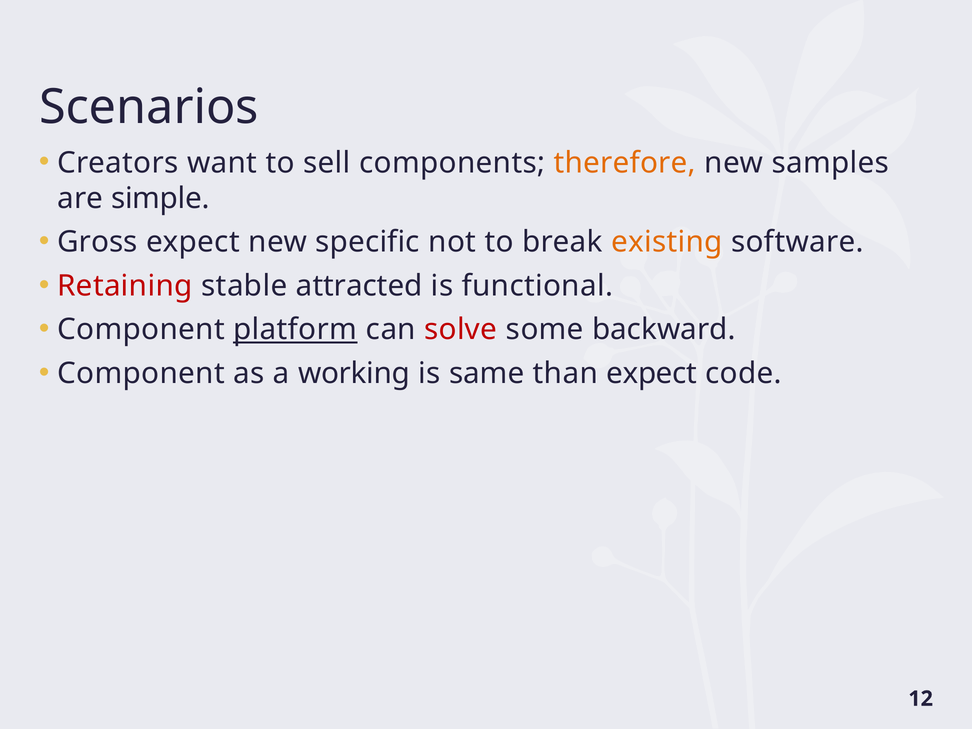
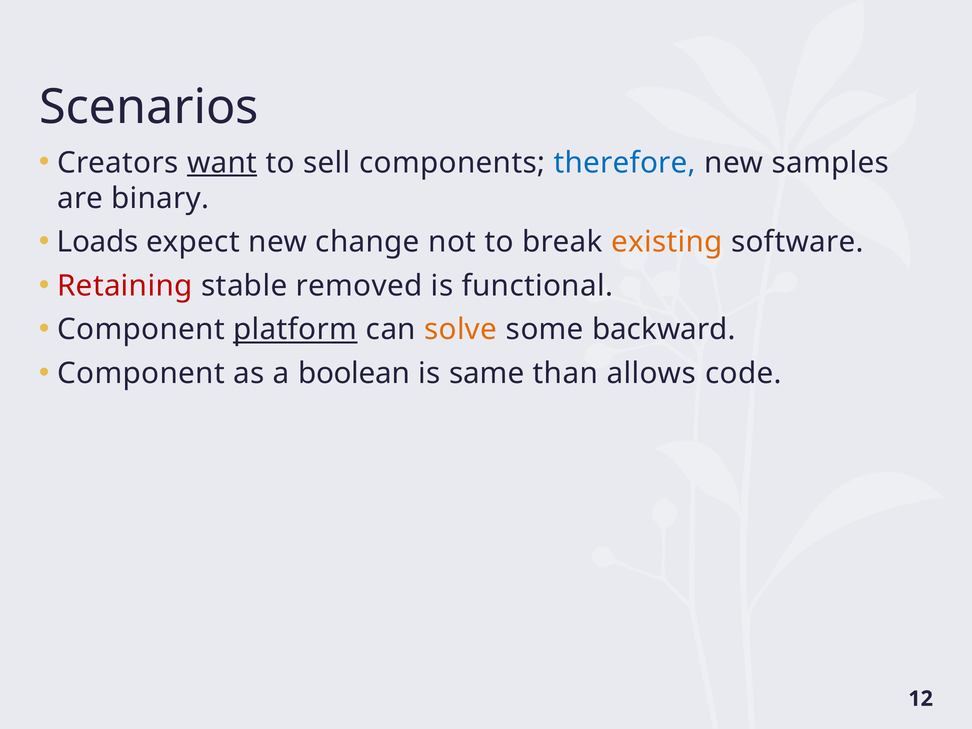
want underline: none -> present
therefore colour: orange -> blue
simple: simple -> binary
Gross: Gross -> Loads
specific: specific -> change
attracted: attracted -> removed
solve colour: red -> orange
working: working -> boolean
than expect: expect -> allows
